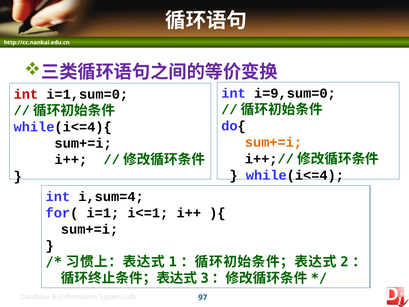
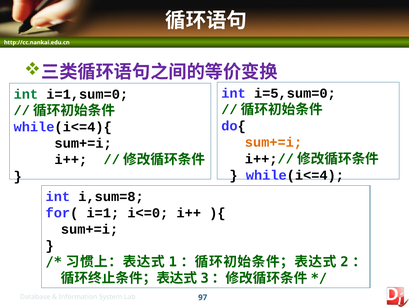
i=9,sum=0: i=9,sum=0 -> i=5,sum=0
int at (26, 94) colour: red -> green
i,sum=4: i,sum=4 -> i,sum=8
i<=1: i<=1 -> i<=0
